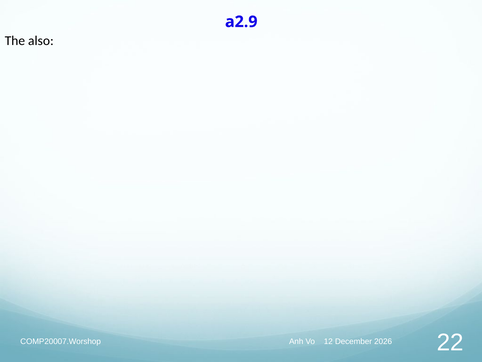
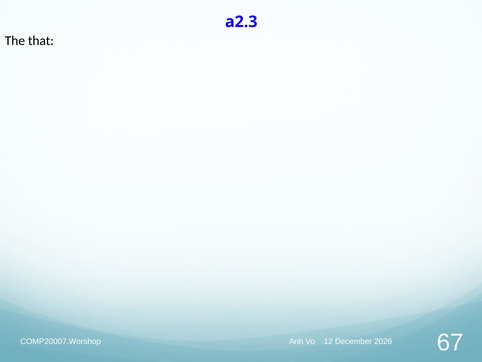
a2.9: a2.9 -> a2.3
also: also -> that
22: 22 -> 67
